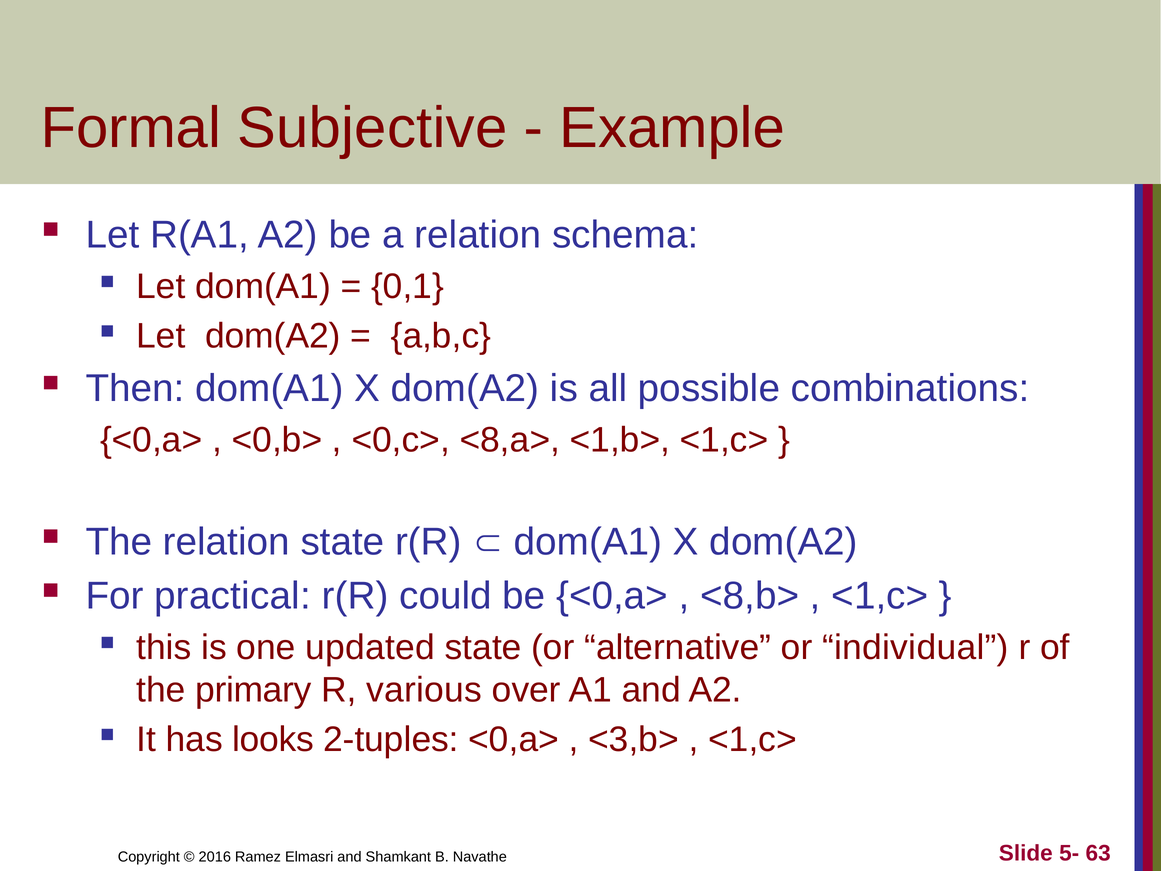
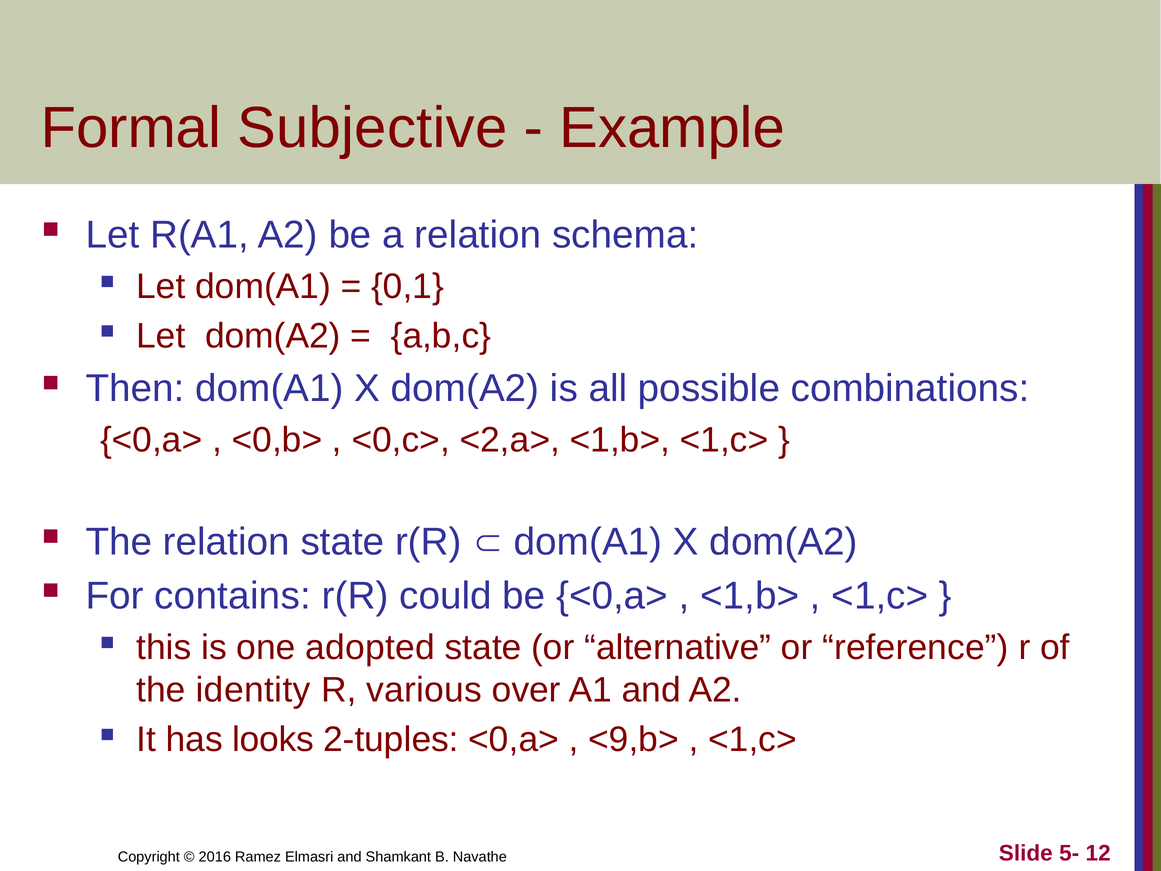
<8,a>: <8,a> -> <2,a>
practical: practical -> contains
<8,b> at (750, 596): <8,b> -> <1,b>
updated: updated -> adopted
individual: individual -> reference
primary: primary -> identity
<3,b>: <3,b> -> <9,b>
63: 63 -> 12
